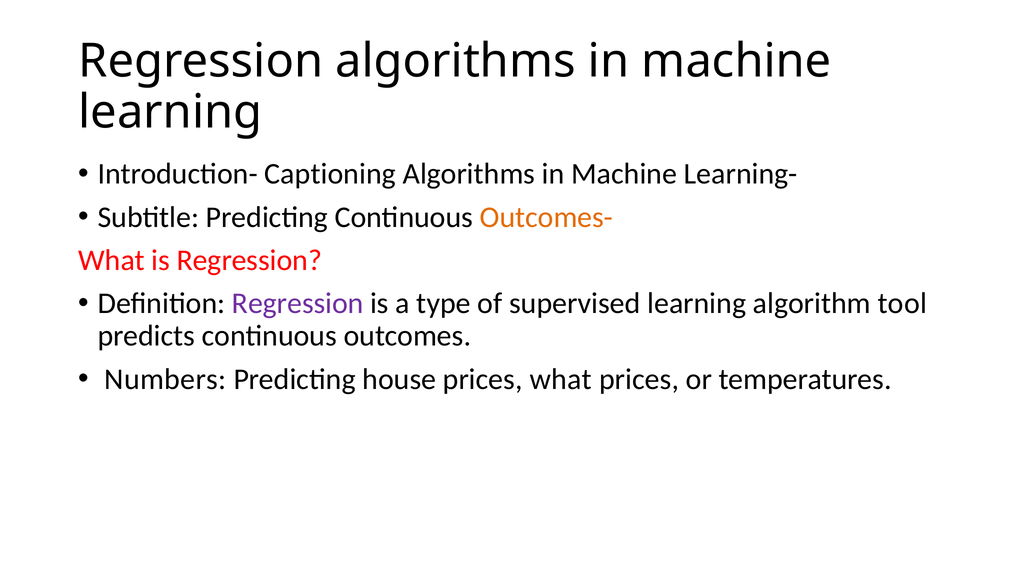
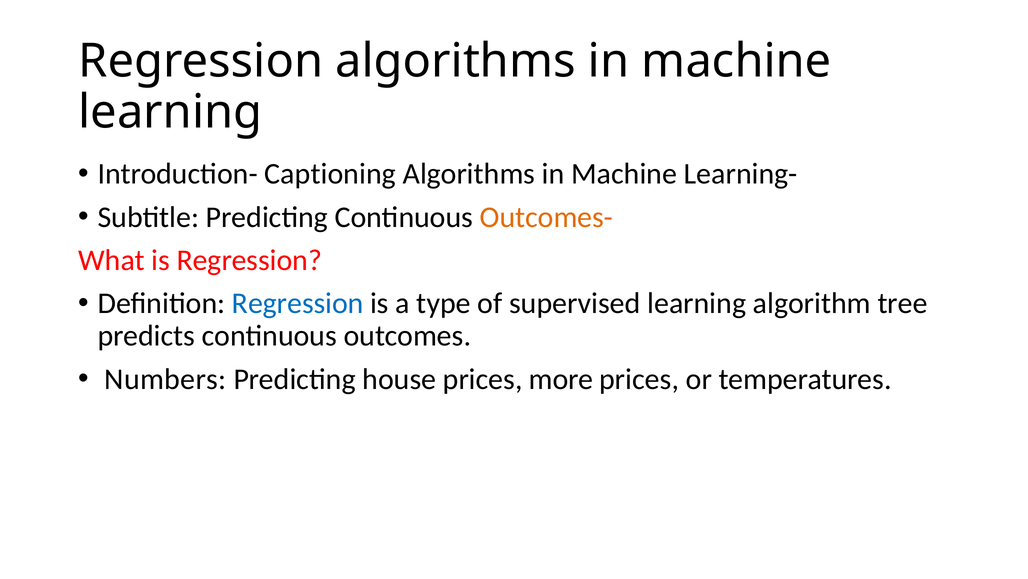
Regression at (298, 303) colour: purple -> blue
tool: tool -> tree
prices what: what -> more
